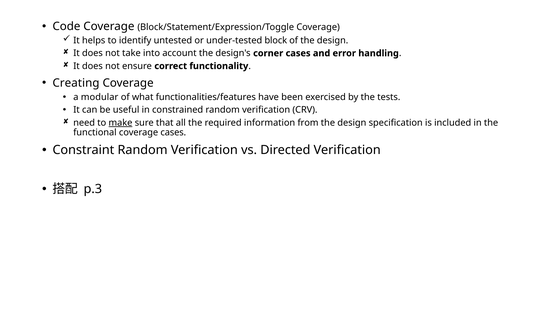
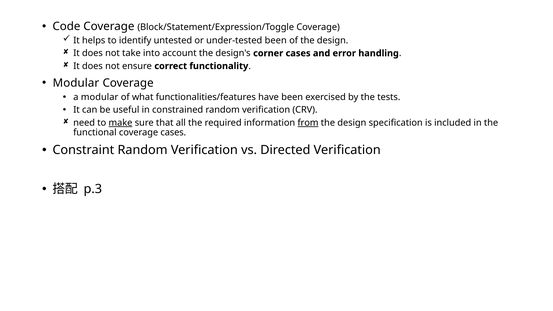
under-tested block: block -> been
Creating at (76, 83): Creating -> Modular
from underline: none -> present
